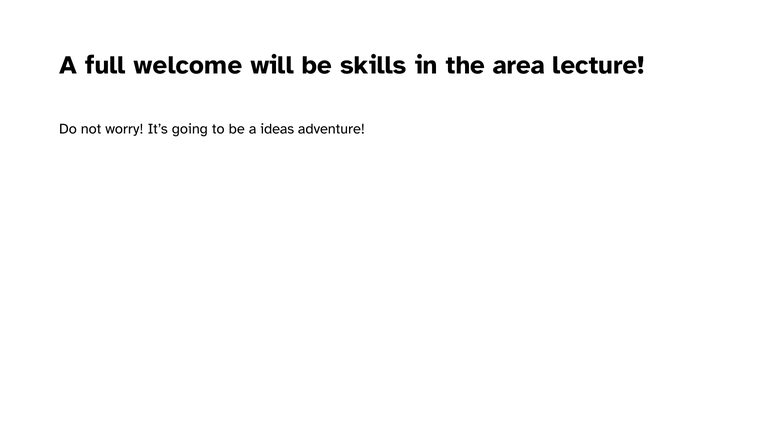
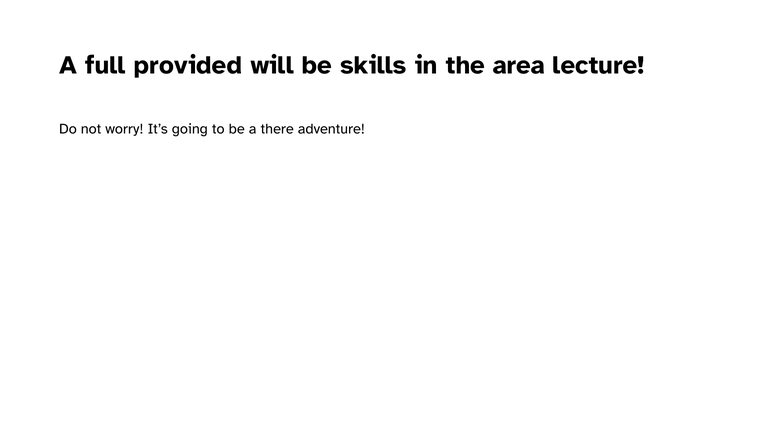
welcome: welcome -> provided
ideas: ideas -> there
